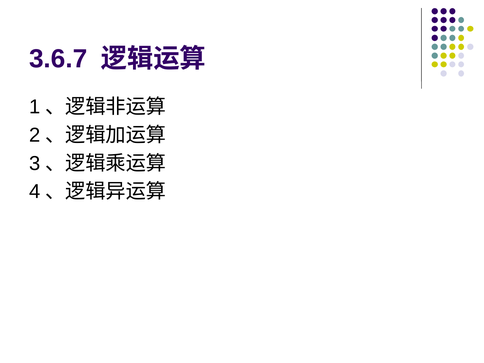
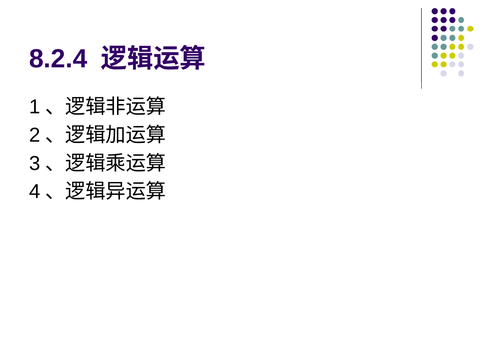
3.6.7: 3.6.7 -> 8.2.4
